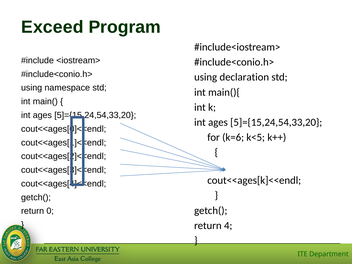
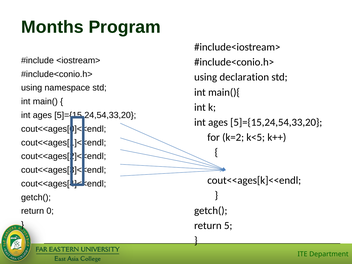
Exceed: Exceed -> Months
k=6: k=6 -> k=2
4: 4 -> 5
